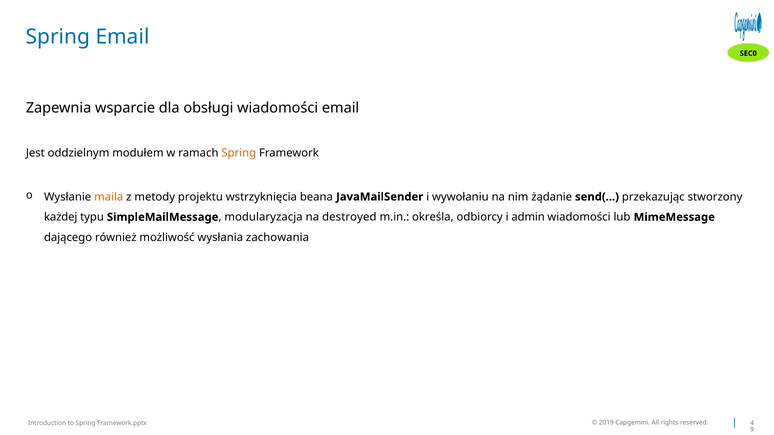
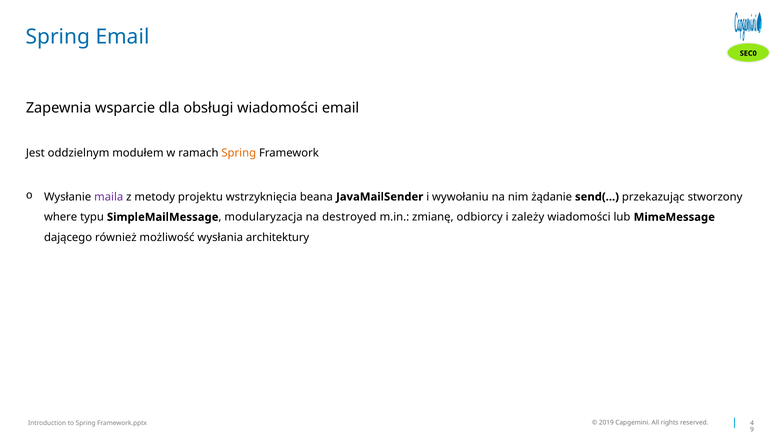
maila colour: orange -> purple
każdej: każdej -> where
określa: określa -> zmianę
admin: admin -> zależy
zachowania: zachowania -> architektury
